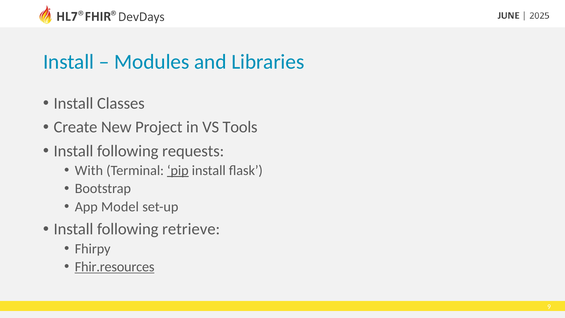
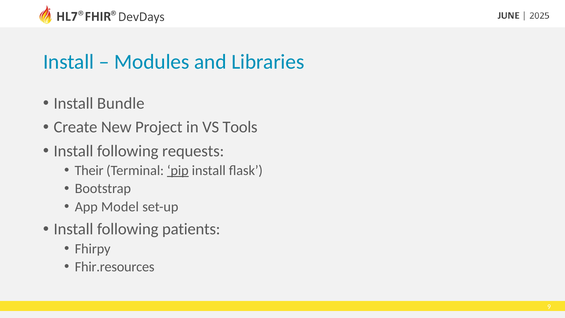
Classes: Classes -> Bundle
With: With -> Their
retrieve: retrieve -> patients
Fhir.resources underline: present -> none
